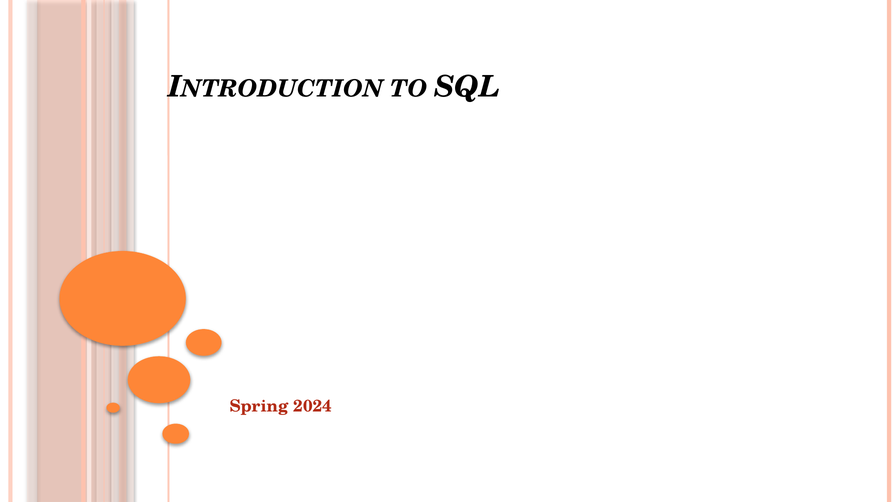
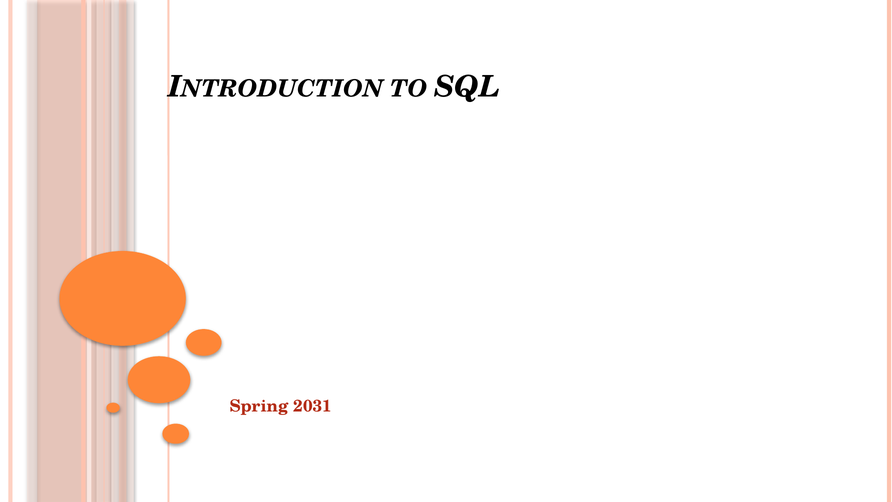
2024: 2024 -> 2031
